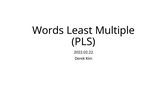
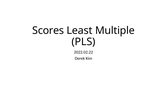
Words: Words -> Scores
